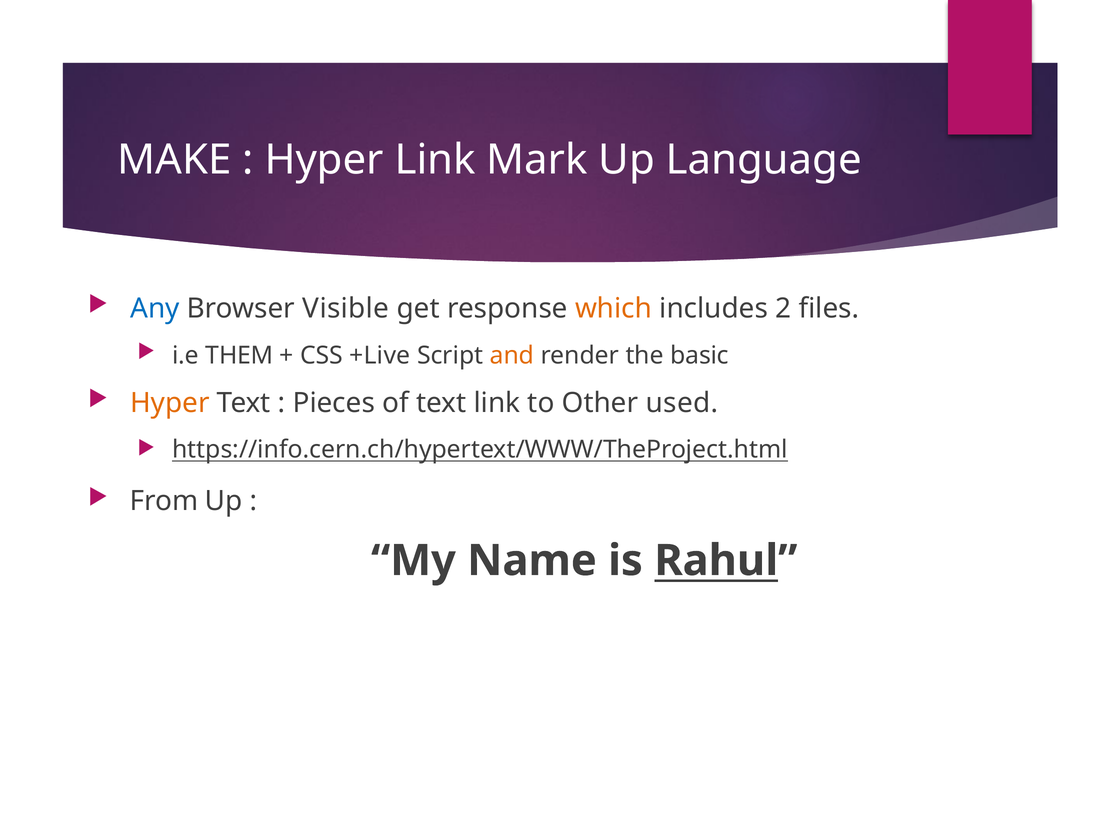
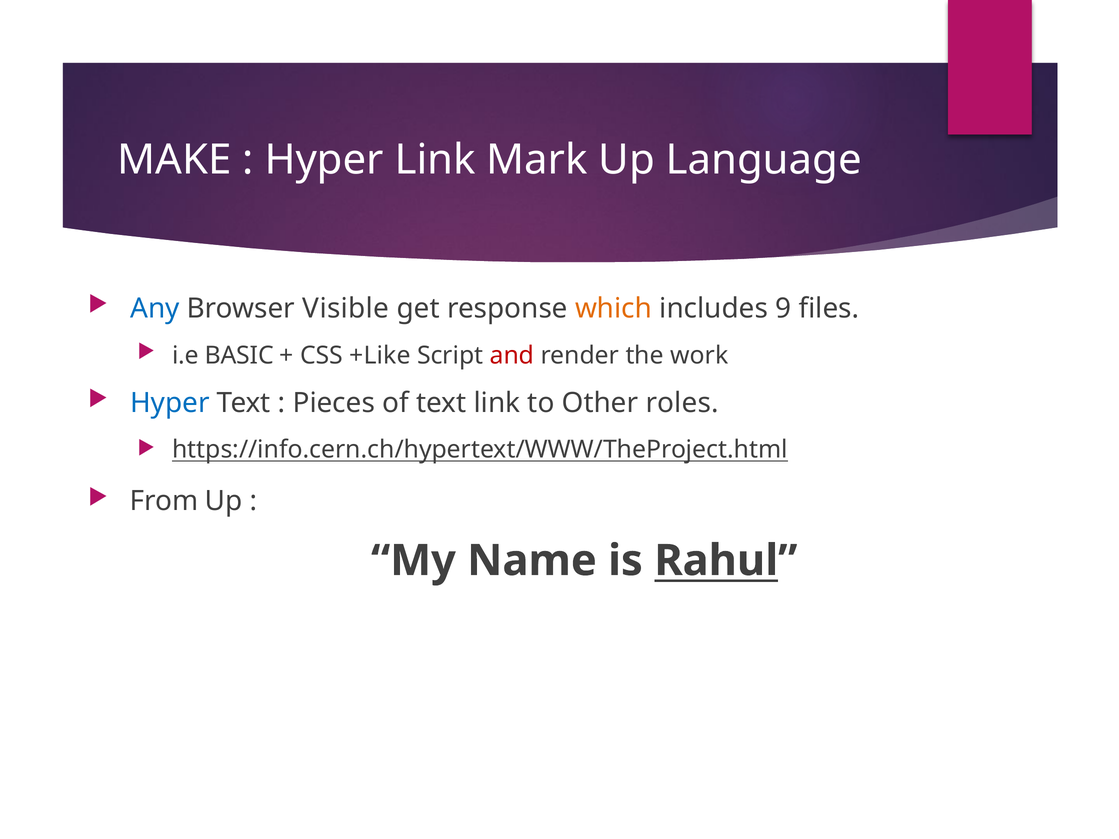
2: 2 -> 9
THEM: THEM -> BASIC
+Live: +Live -> +Like
and colour: orange -> red
basic: basic -> work
Hyper at (170, 403) colour: orange -> blue
used: used -> roles
